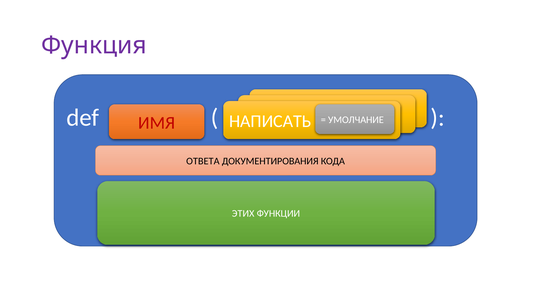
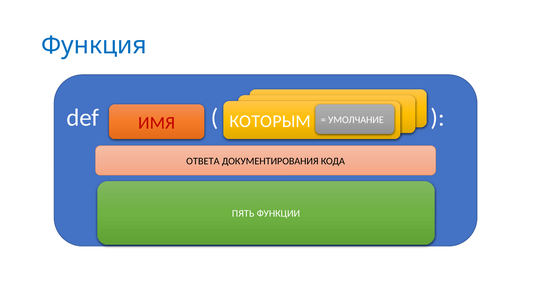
Функция colour: purple -> blue
НАПИСАТЬ: НАПИСАТЬ -> КОТОРЫМ
ЭТИХ: ЭТИХ -> ПЯТЬ
